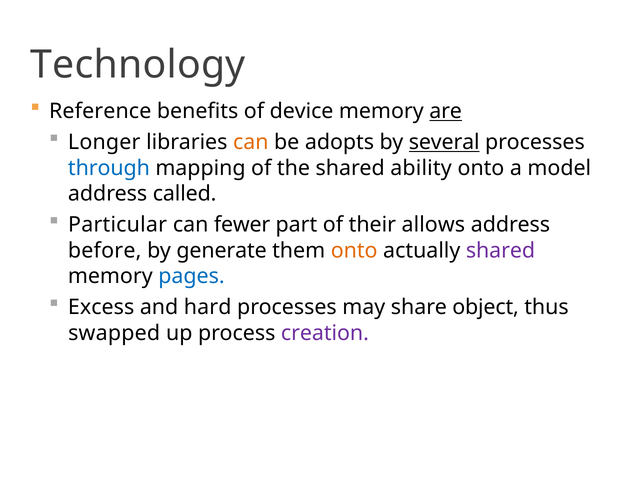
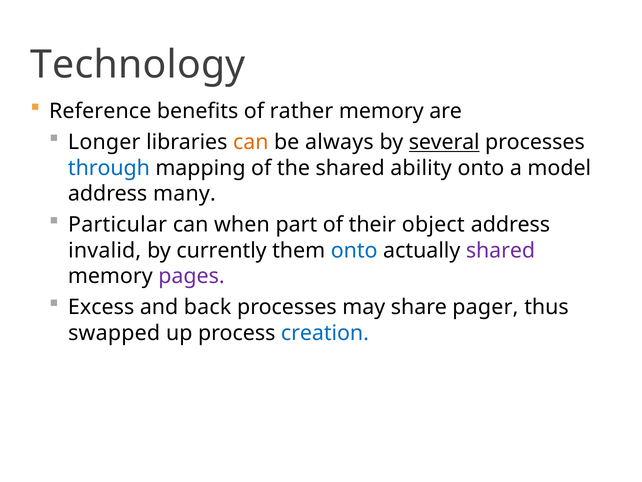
device: device -> rather
are underline: present -> none
adopts: adopts -> always
called: called -> many
fewer: fewer -> when
allows: allows -> object
before: before -> invalid
generate: generate -> currently
onto at (354, 250) colour: orange -> blue
pages colour: blue -> purple
hard: hard -> back
object: object -> pager
creation colour: purple -> blue
